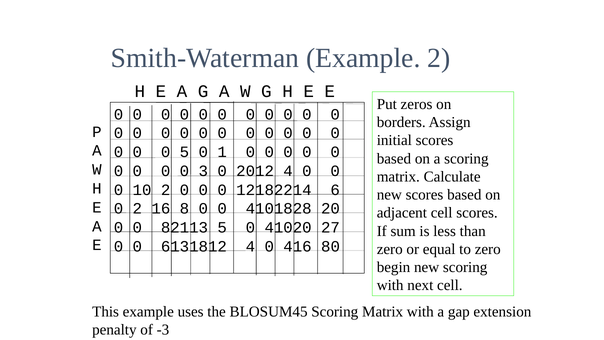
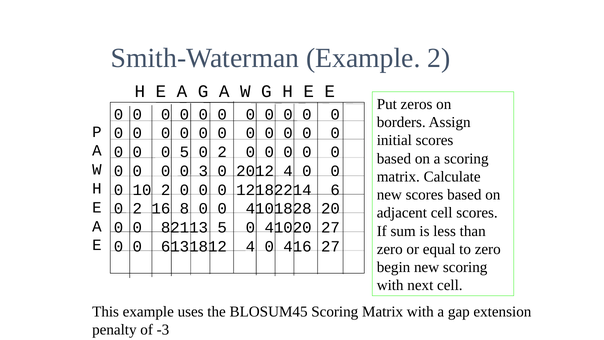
5 0 1: 1 -> 2
416 80: 80 -> 27
